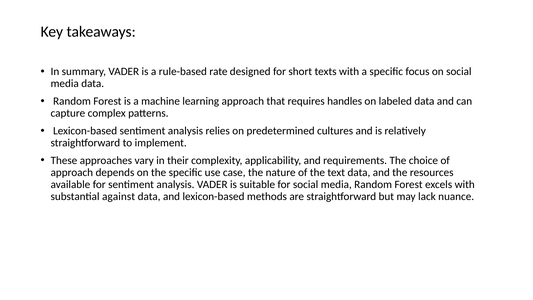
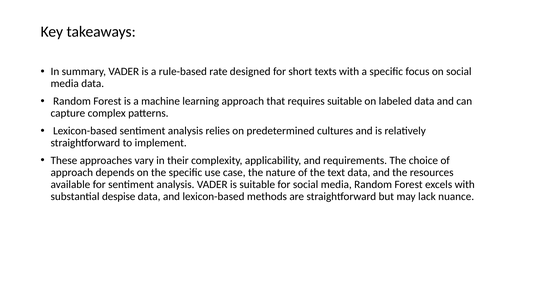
requires handles: handles -> suitable
against: against -> despise
